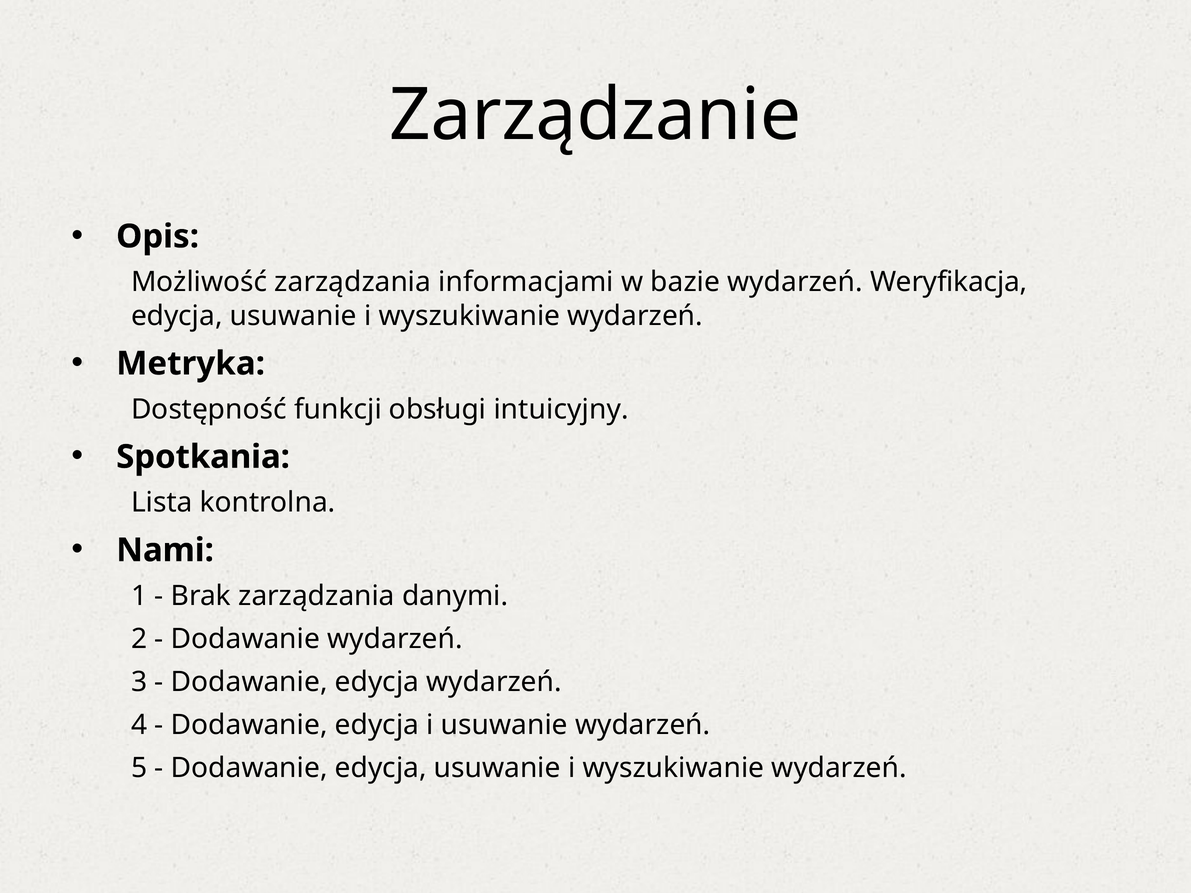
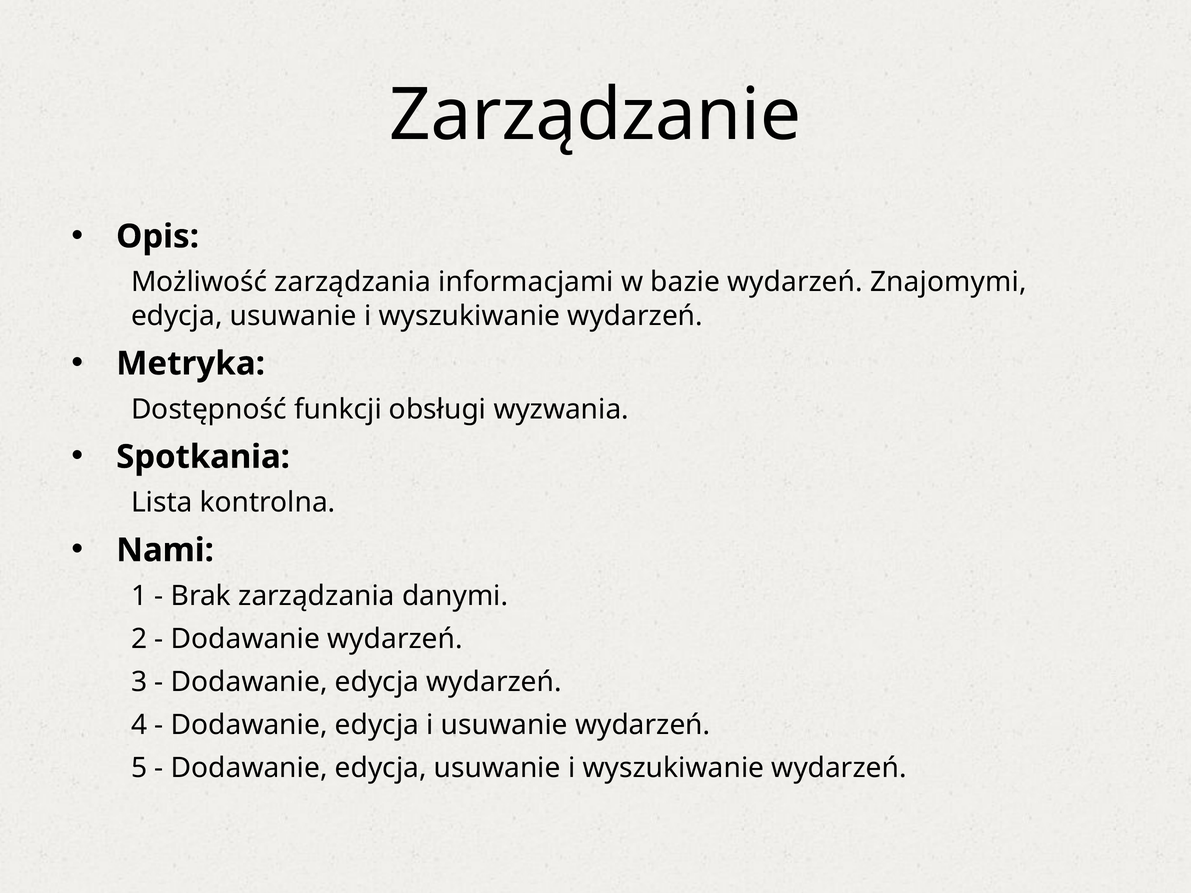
Weryfikacja: Weryfikacja -> Znajomymi
intuicyjny: intuicyjny -> wyzwania
